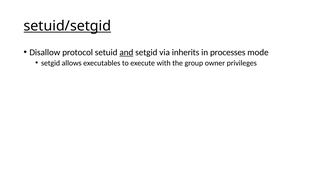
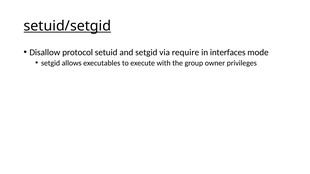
and underline: present -> none
inherits: inherits -> require
processes: processes -> interfaces
